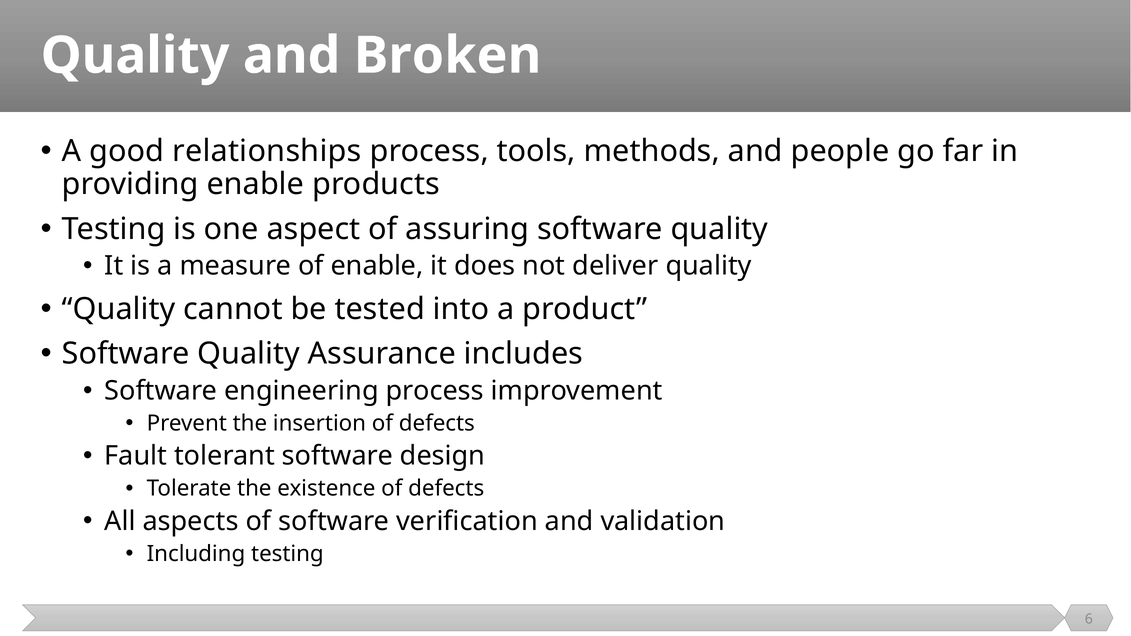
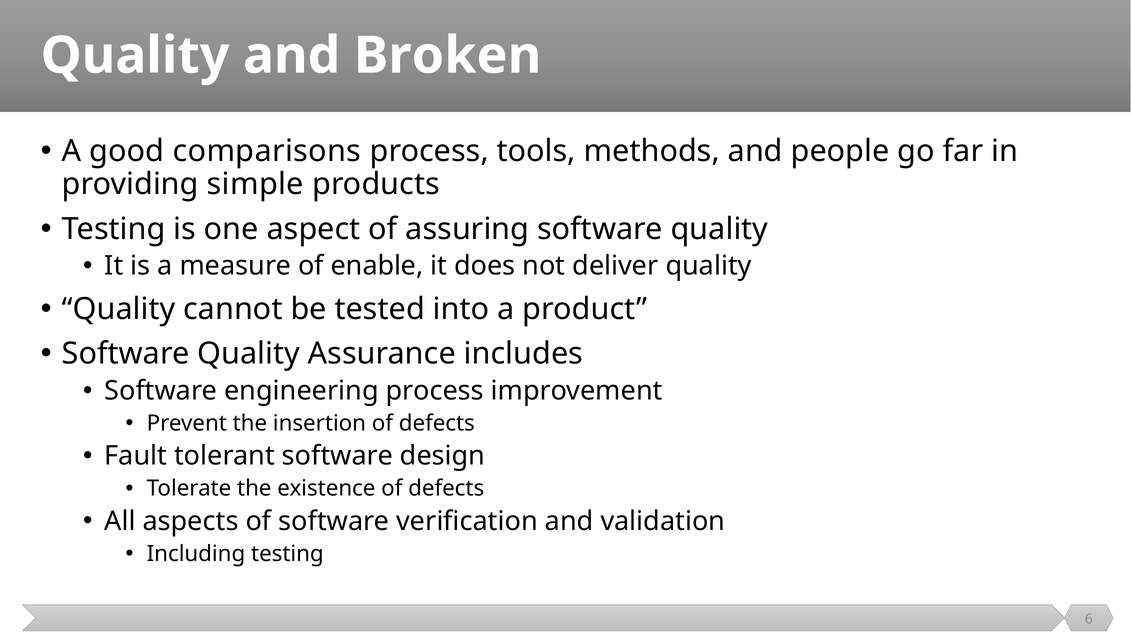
relationships: relationships -> comparisons
providing enable: enable -> simple
